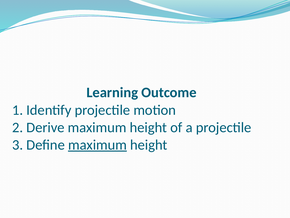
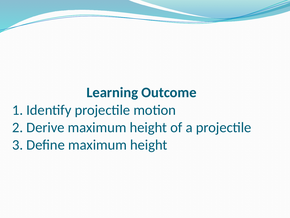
maximum at (97, 145) underline: present -> none
